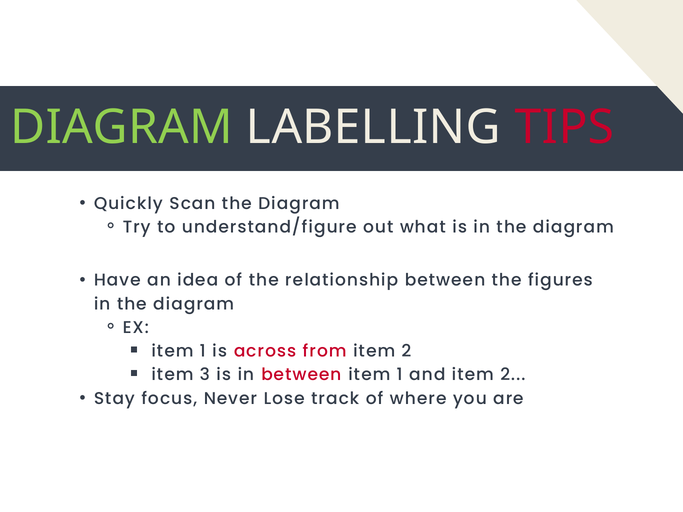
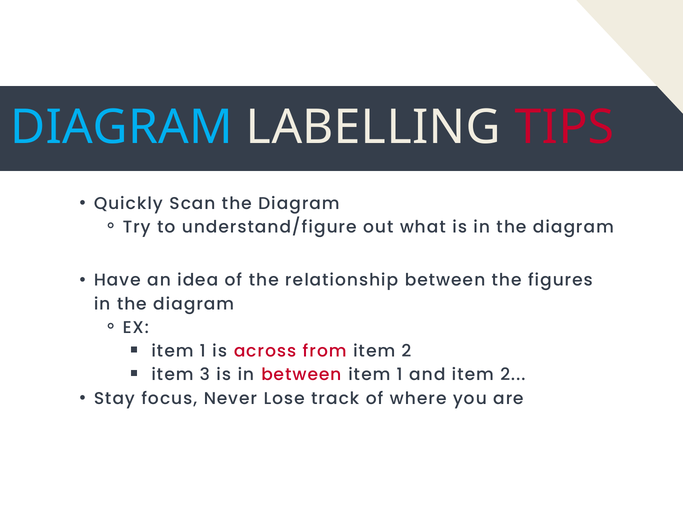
DIAGRAM at (122, 127) colour: light green -> light blue
